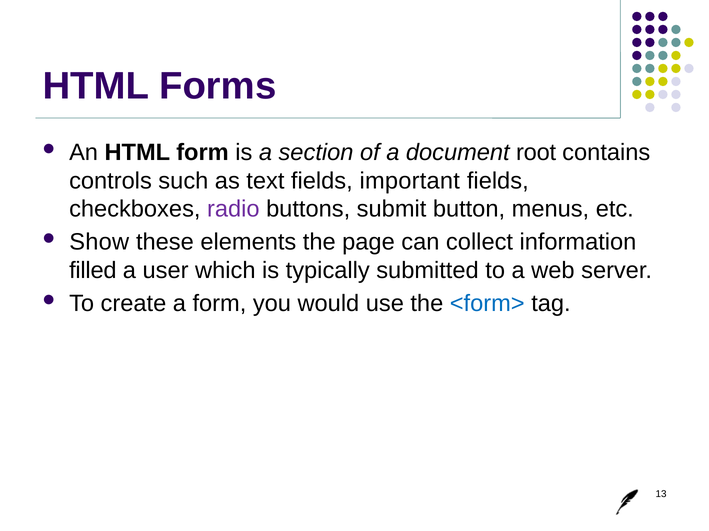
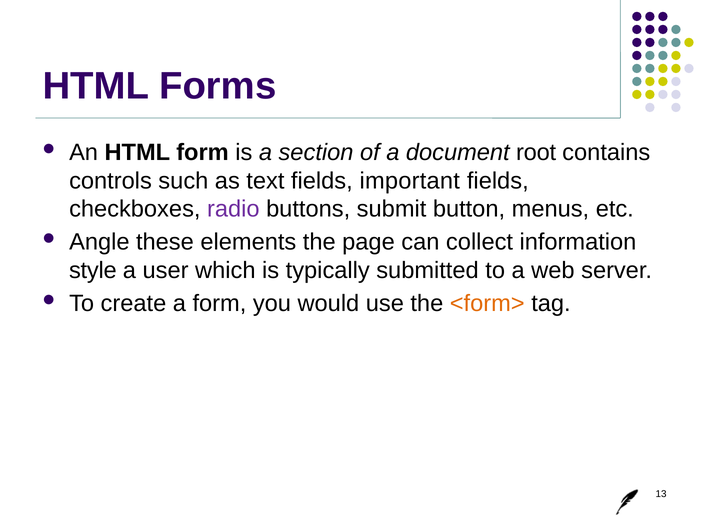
Show: Show -> Angle
filled: filled -> style
<form> colour: blue -> orange
